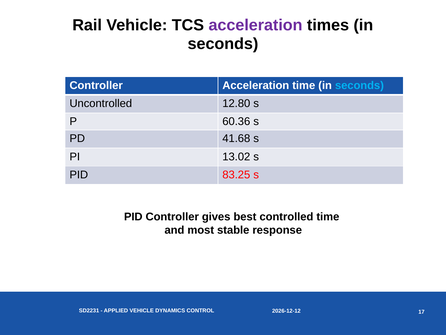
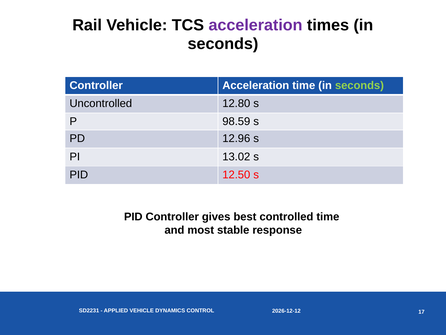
seconds at (359, 85) colour: light blue -> light green
60.36: 60.36 -> 98.59
41.68: 41.68 -> 12.96
83.25: 83.25 -> 12.50
